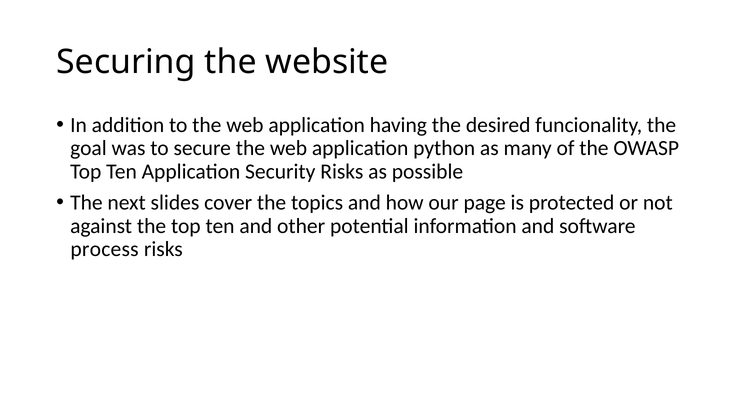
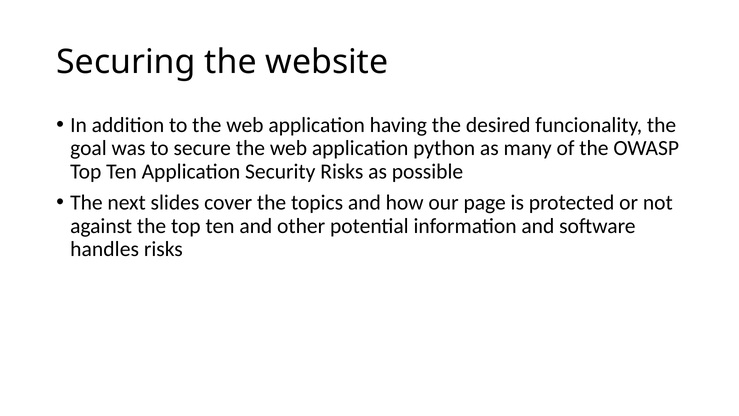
process: process -> handles
